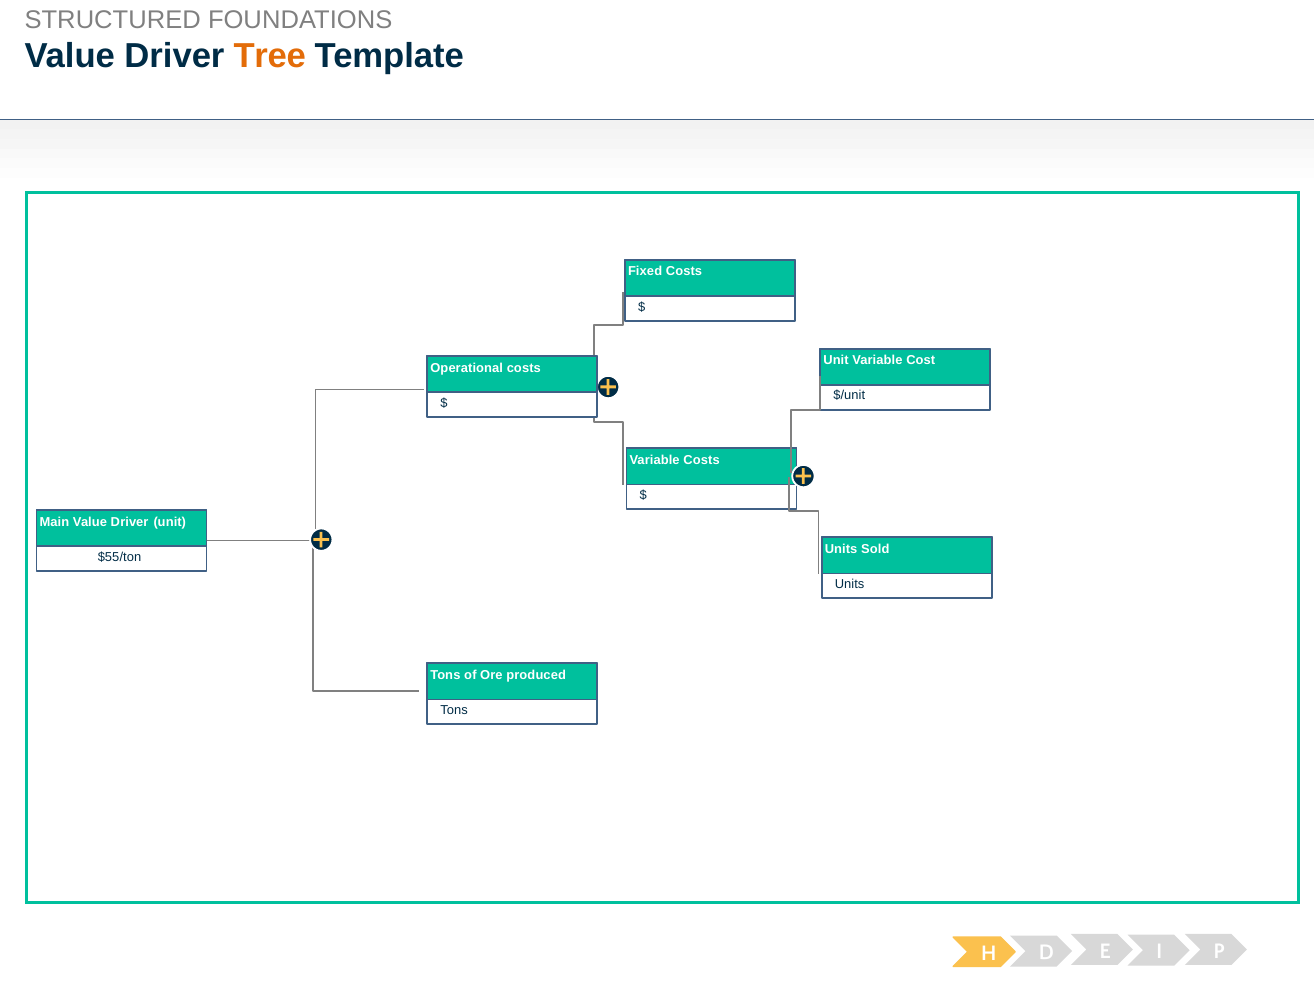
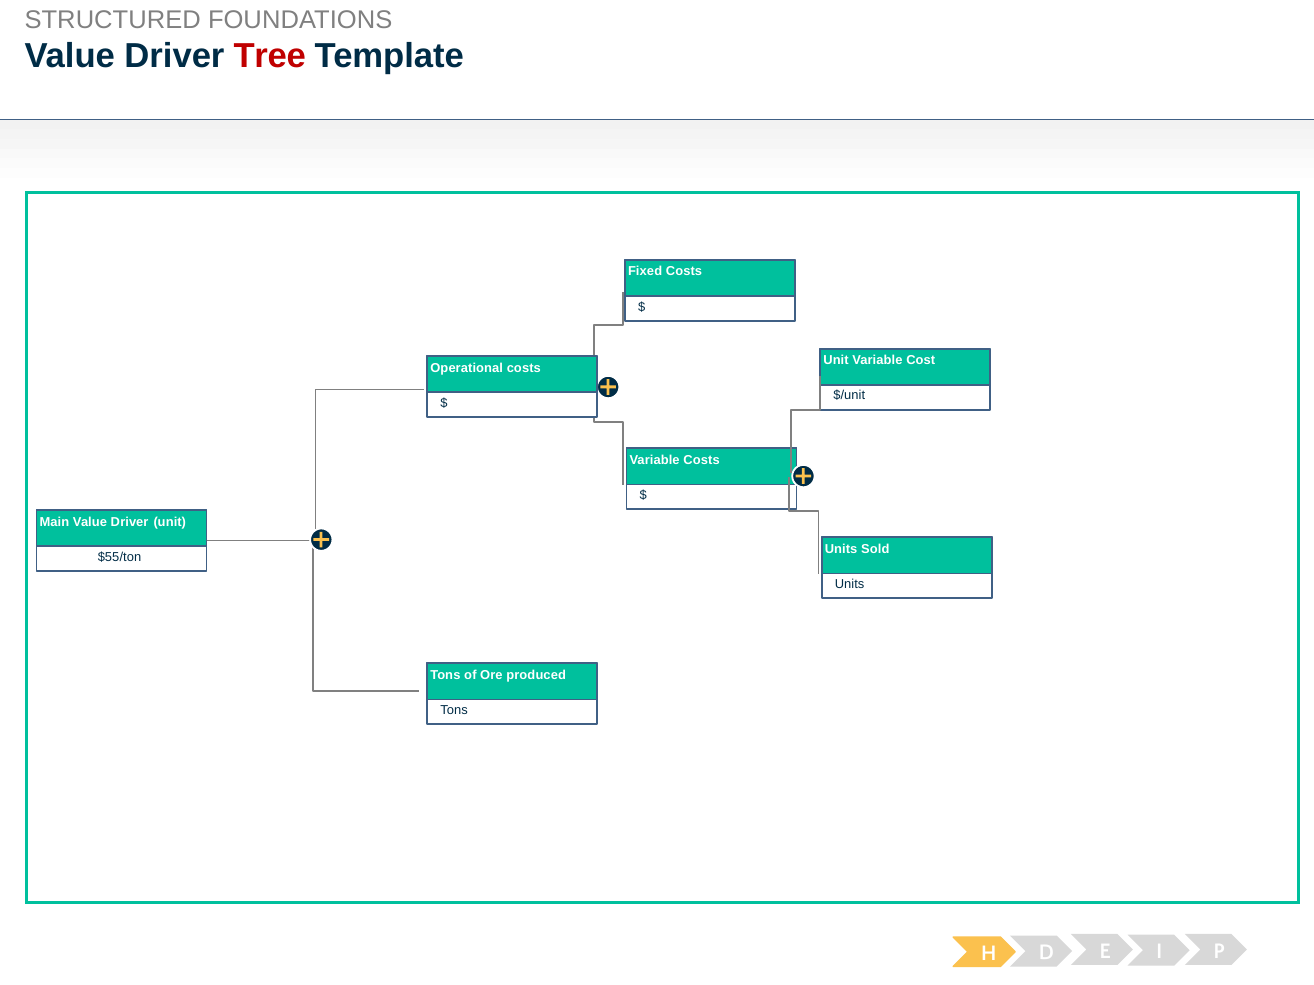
Tree colour: orange -> red
